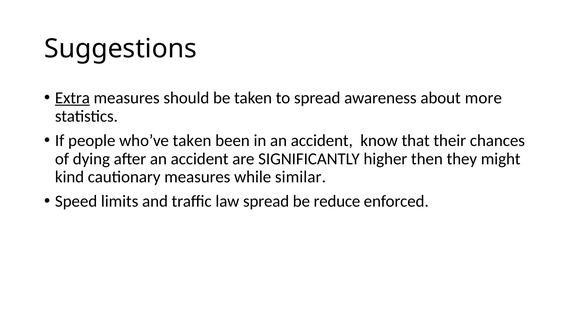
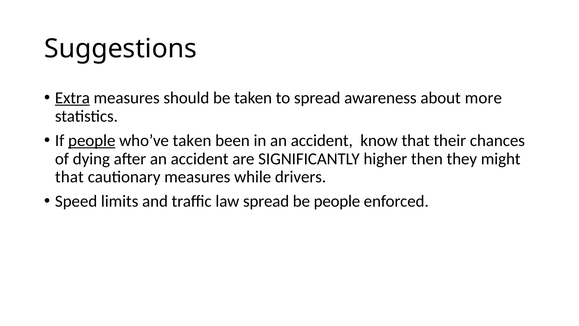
people at (92, 140) underline: none -> present
kind at (70, 177): kind -> that
similar: similar -> drivers
be reduce: reduce -> people
